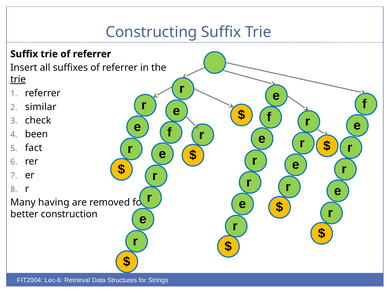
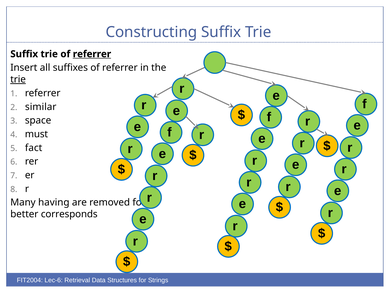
referrer at (92, 54) underline: none -> present
check: check -> space
been: been -> must
construction: construction -> corresponds
